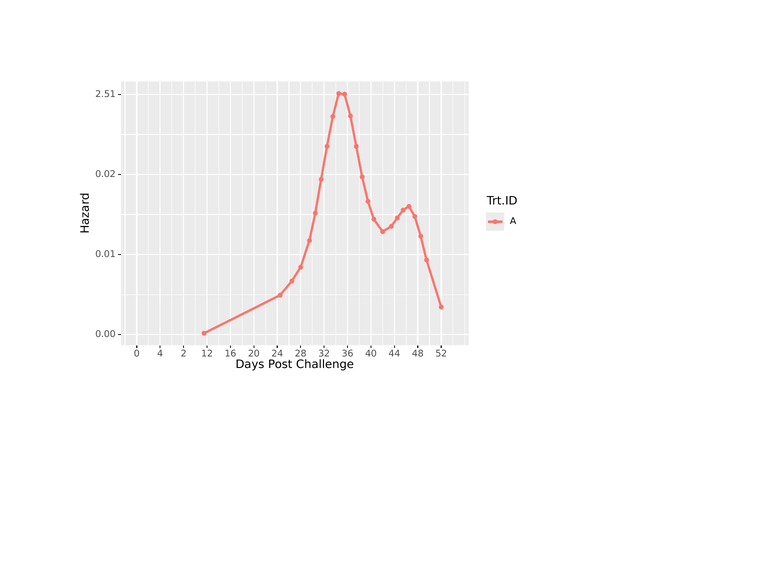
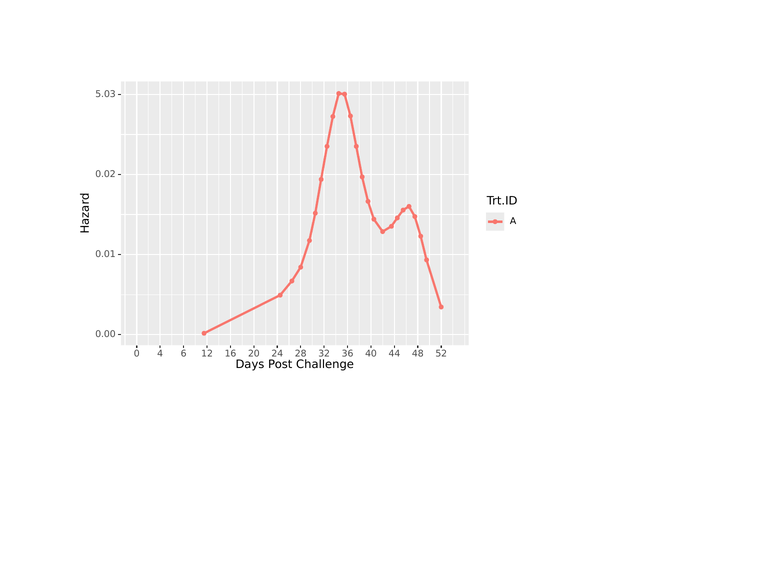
2.51: 2.51 -> 5.03
2: 2 -> 6
